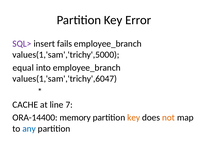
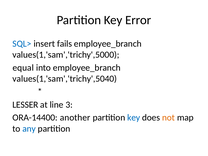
SQL> colour: purple -> blue
values(1,'sam','trichy',6047: values(1,'sam','trichy',6047 -> values(1,'sam','trichy',5040
CACHE: CACHE -> LESSER
7: 7 -> 3
memory: memory -> another
key at (134, 118) colour: orange -> blue
